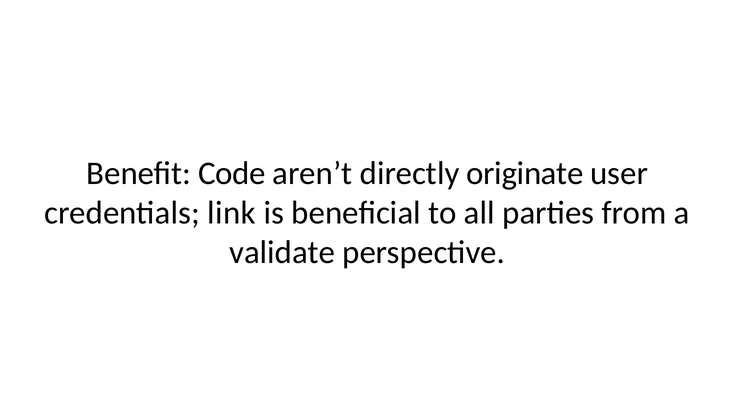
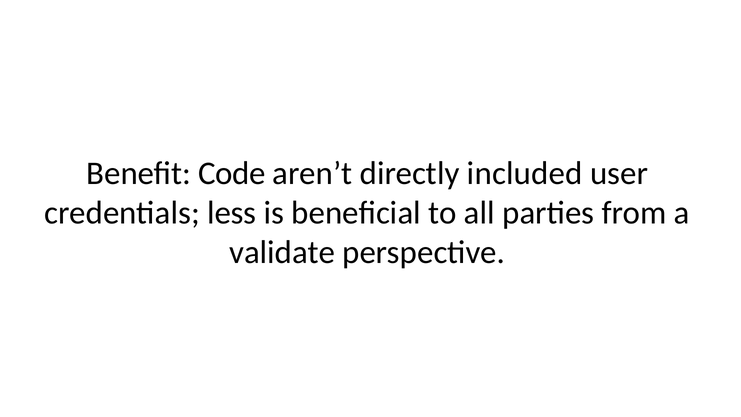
originate: originate -> included
link: link -> less
